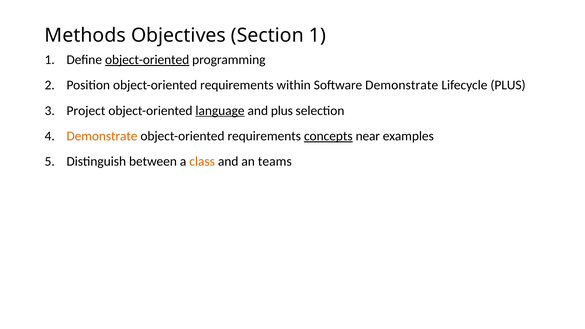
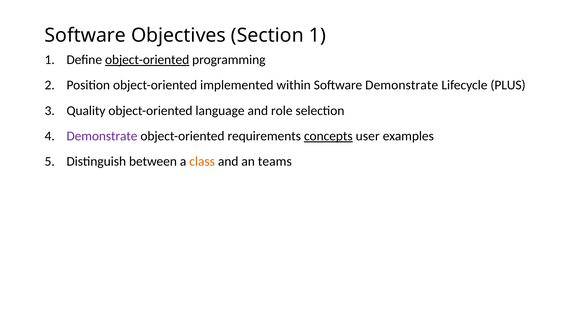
Methods at (85, 36): Methods -> Software
Position object-oriented requirements: requirements -> implemented
Project: Project -> Quality
language underline: present -> none
and plus: plus -> role
Demonstrate at (102, 136) colour: orange -> purple
near: near -> user
